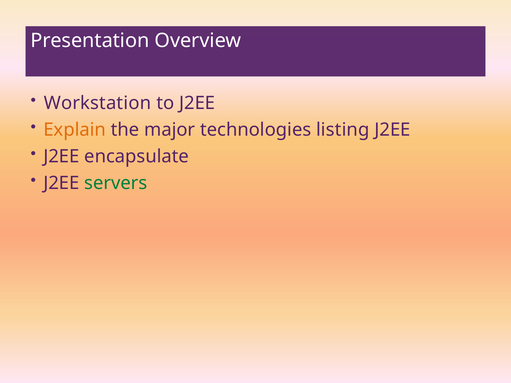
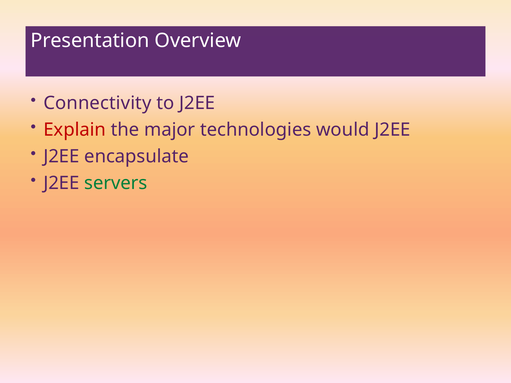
Workstation: Workstation -> Connectivity
Explain colour: orange -> red
listing: listing -> would
